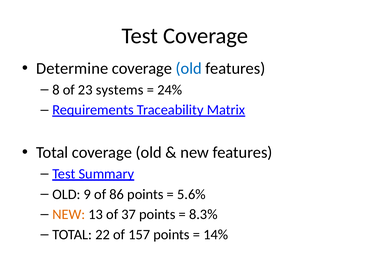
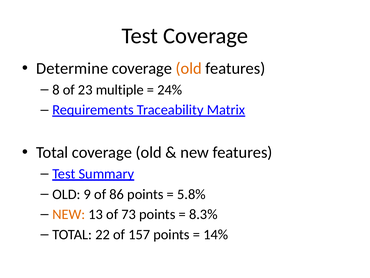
old at (189, 68) colour: blue -> orange
systems: systems -> multiple
5.6%: 5.6% -> 5.8%
37: 37 -> 73
